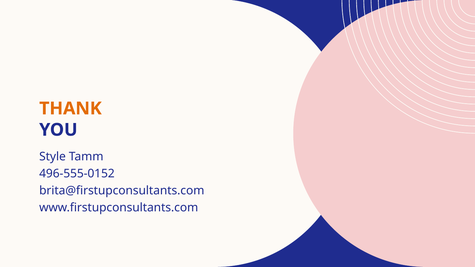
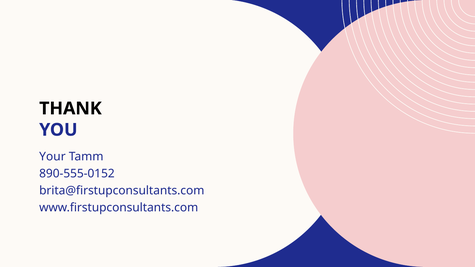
THANK colour: orange -> black
Style: Style -> Your
496-555-0152: 496-555-0152 -> 890-555-0152
